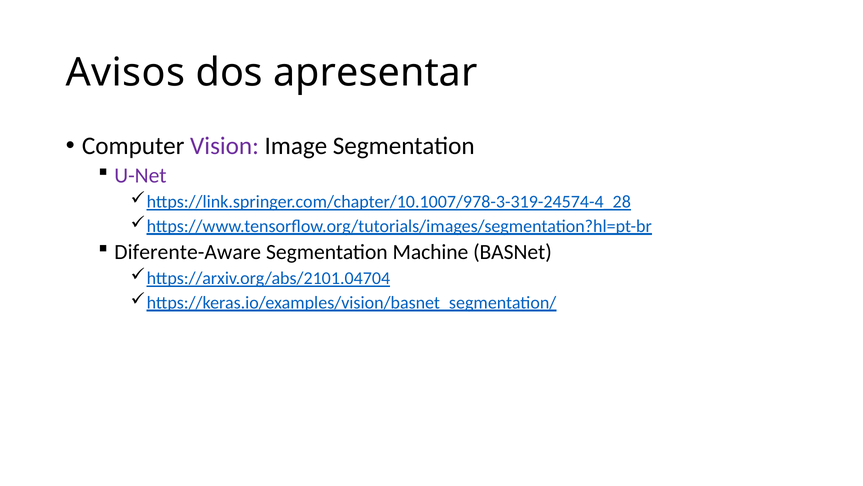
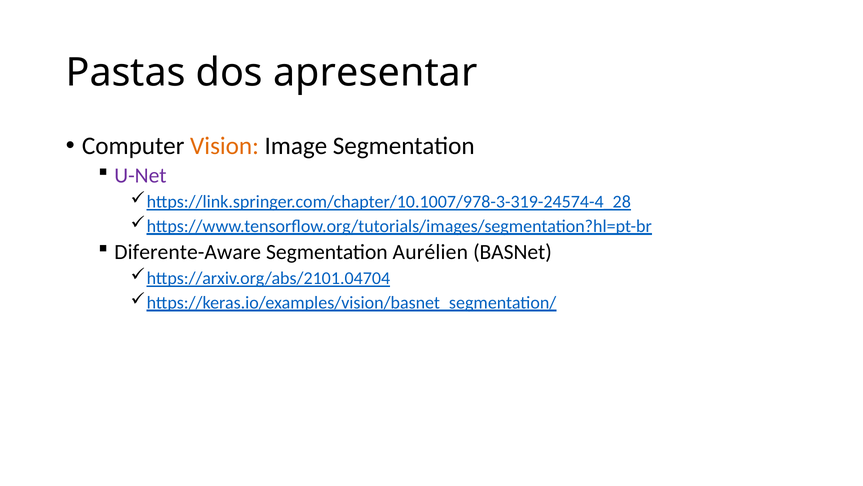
Avisos: Avisos -> Pastas
Vision colour: purple -> orange
Machine: Machine -> Aurélien
